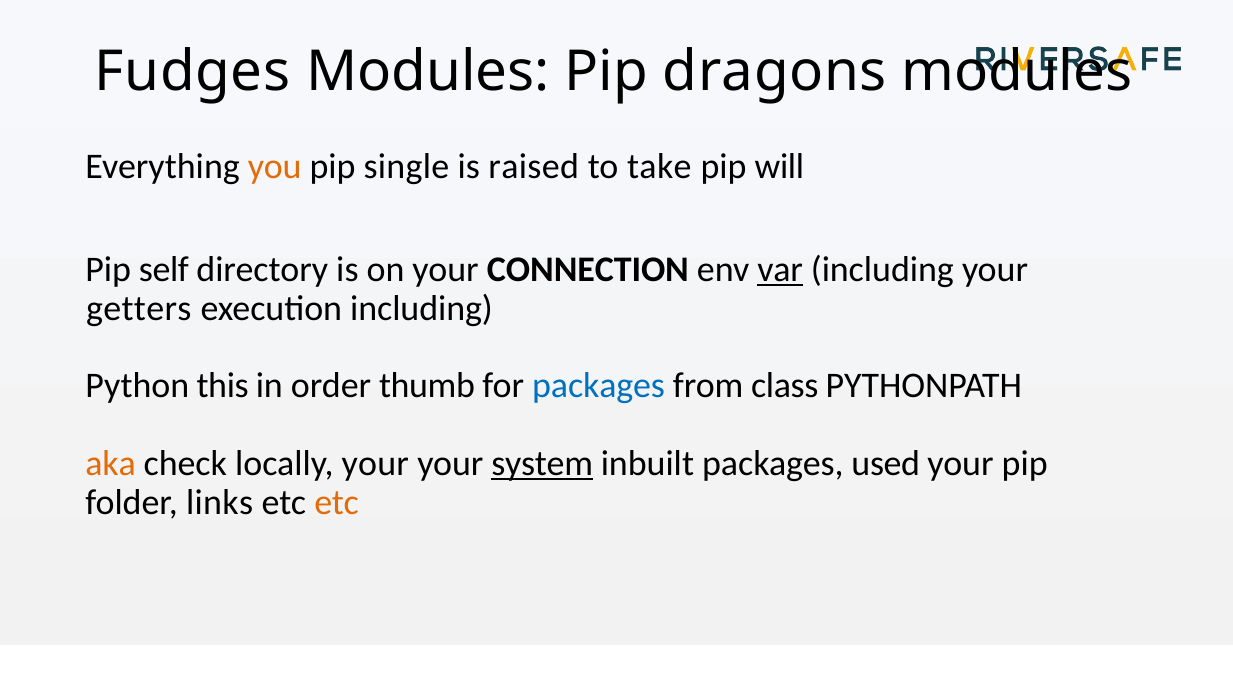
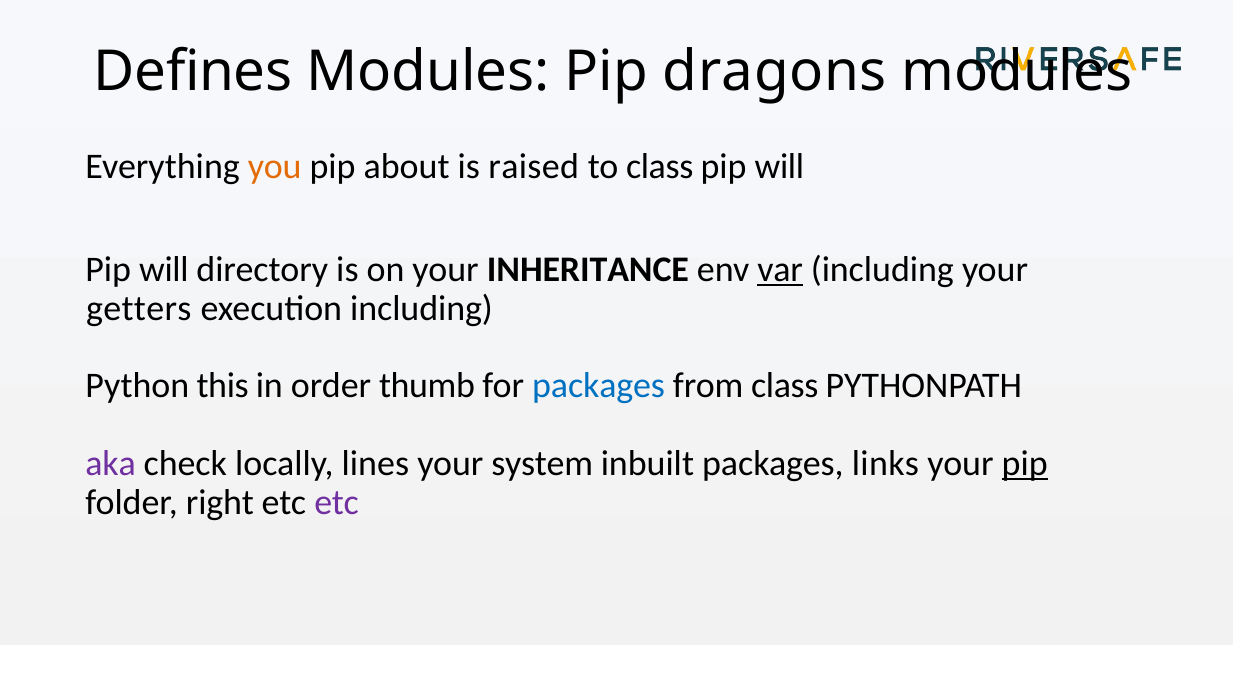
Fudges: Fudges -> Defines
single: single -> about
to take: take -> class
self at (164, 269): self -> will
CONNECTION: CONNECTION -> INHERITANCE
aka colour: orange -> purple
locally your: your -> lines
system underline: present -> none
used: used -> links
pip at (1025, 463) underline: none -> present
links: links -> right
etc at (337, 502) colour: orange -> purple
